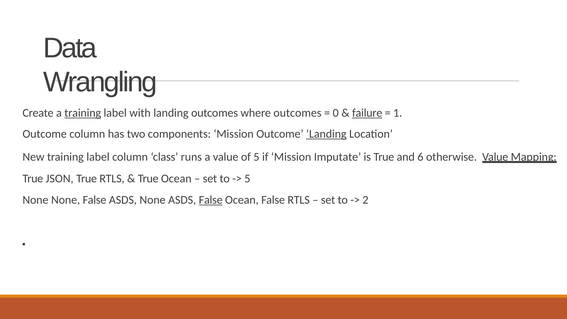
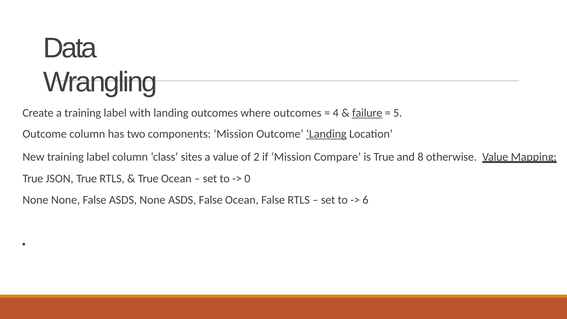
training at (83, 113) underline: present -> none
0: 0 -> 4
1: 1 -> 5
runs: runs -> sites
of 5: 5 -> 2
Imputate: Imputate -> Compare
6: 6 -> 8
5 at (247, 179): 5 -> 0
False at (211, 200) underline: present -> none
2: 2 -> 6
